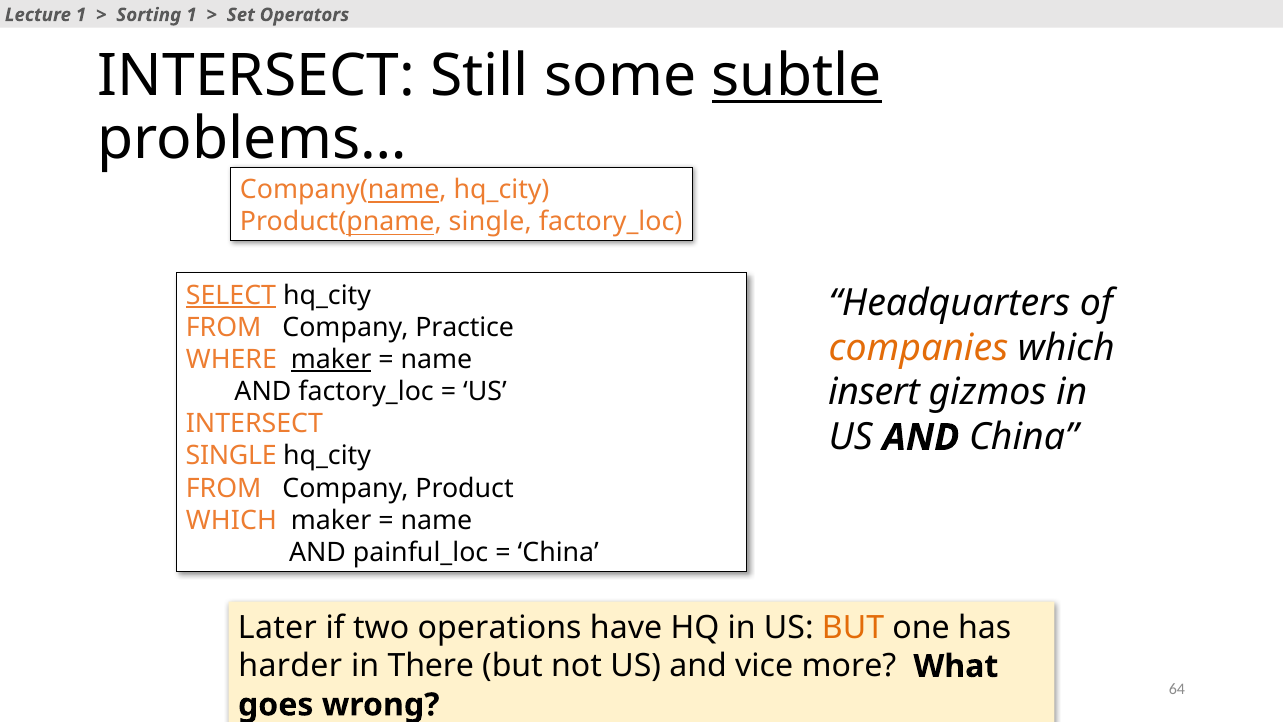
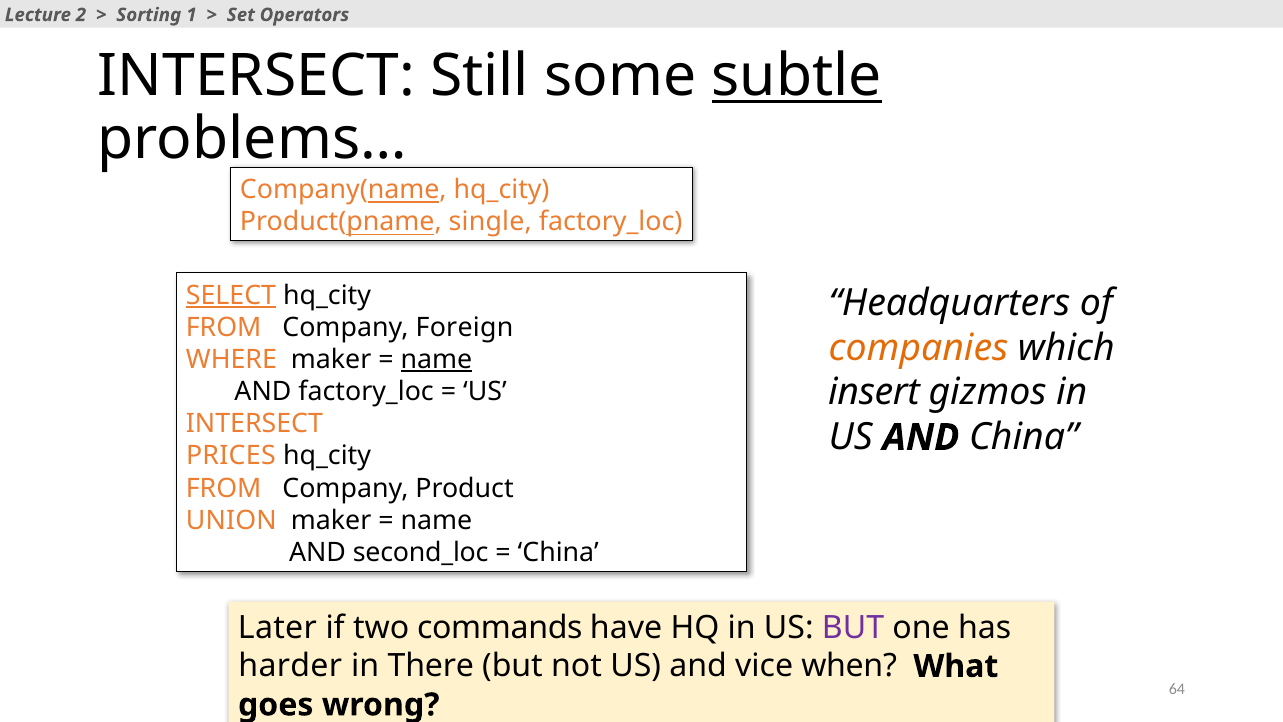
Lecture 1: 1 -> 2
Practice: Practice -> Foreign
maker at (331, 360) underline: present -> none
name at (436, 360) underline: none -> present
SINGLE at (231, 456): SINGLE -> PRICES
WHICH at (231, 520): WHICH -> UNION
painful_loc: painful_loc -> second_loc
operations: operations -> commands
BUT at (853, 628) colour: orange -> purple
more: more -> when
